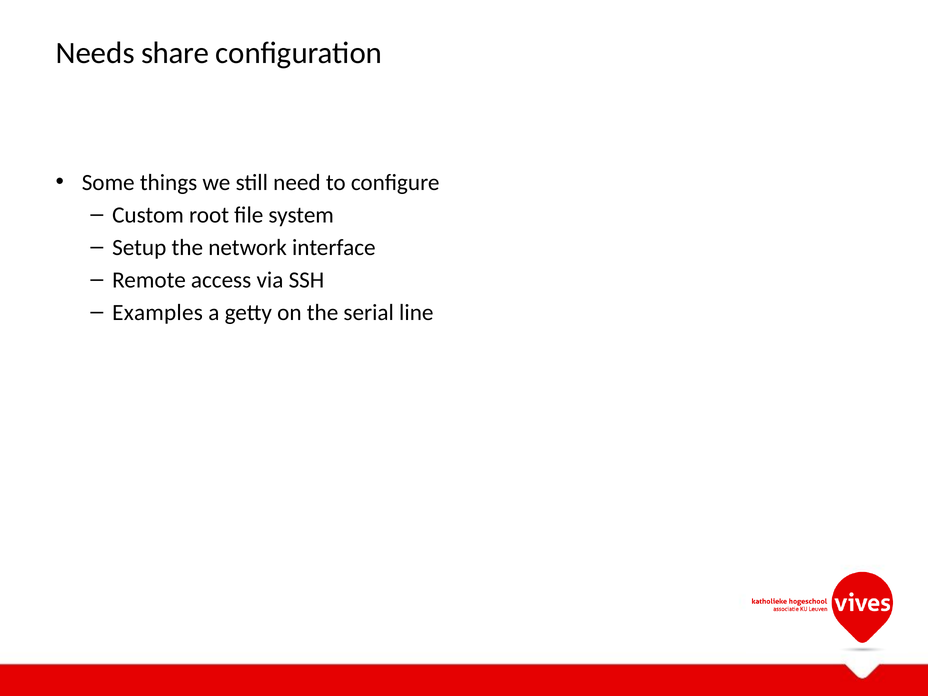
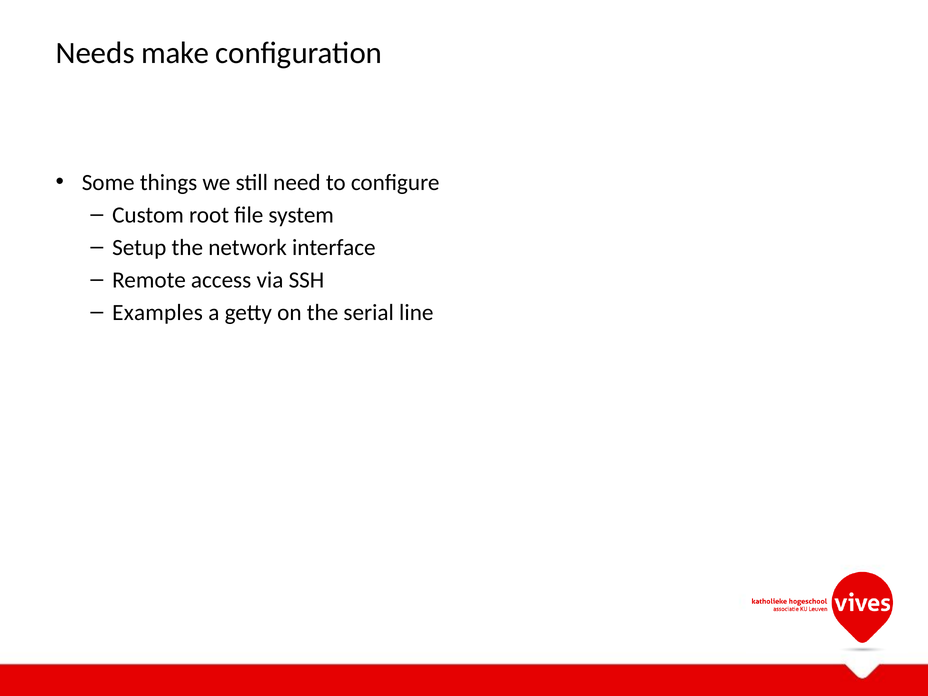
share: share -> make
